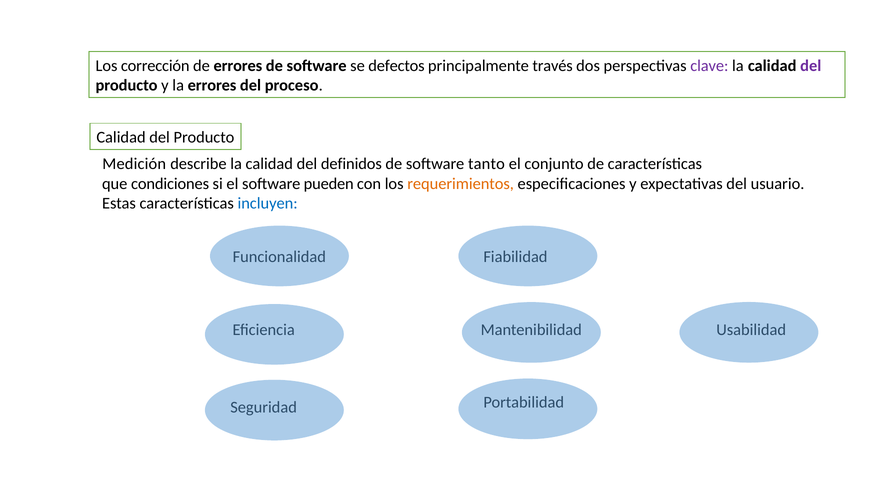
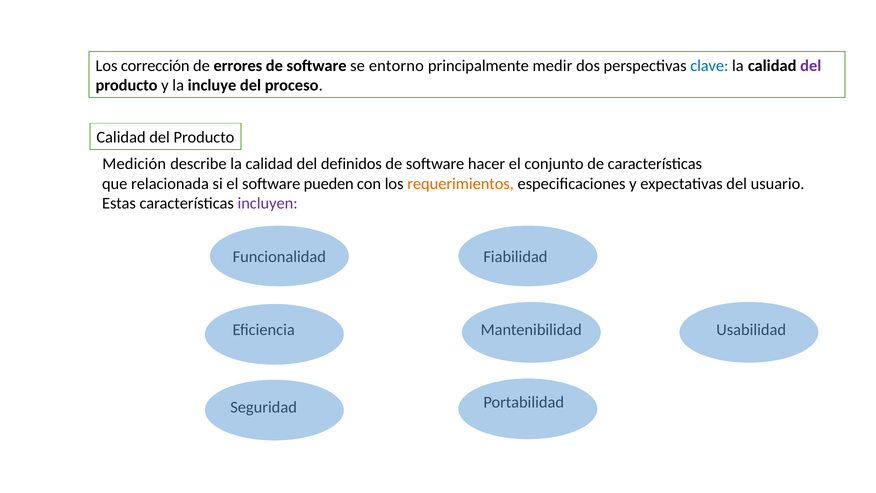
defectos: defectos -> entorno
través: través -> medir
clave colour: purple -> blue
la errores: errores -> incluye
tanto: tanto -> hacer
condiciones: condiciones -> relacionada
incluyen colour: blue -> purple
